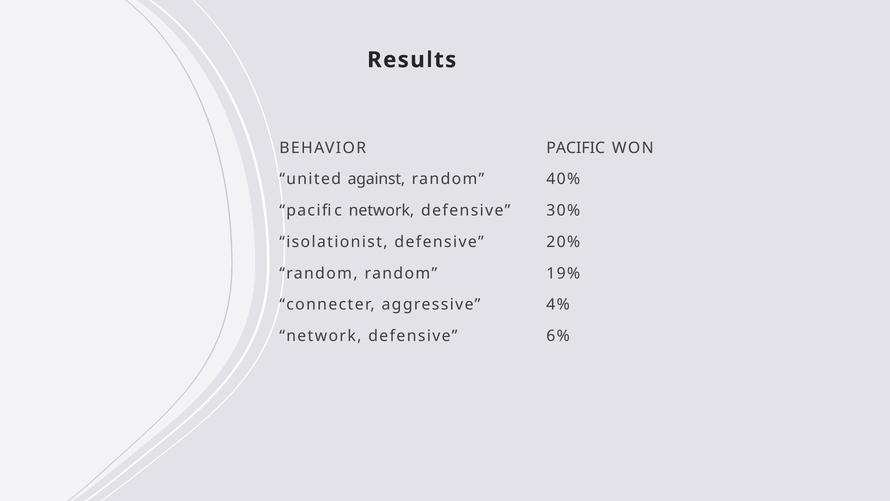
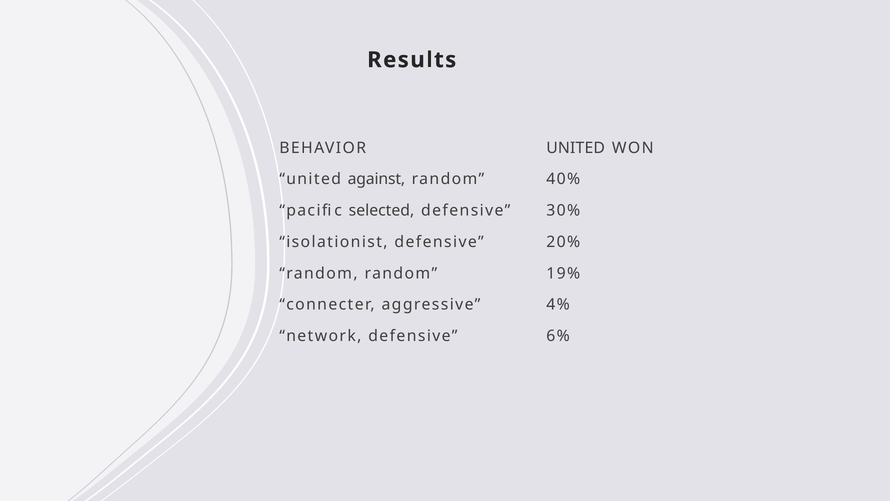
BEHAVIOR PACIFIC: PACIFIC -> UNITED
pacific network: network -> selected
